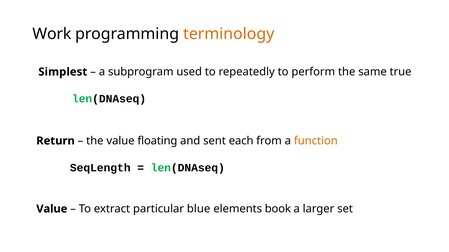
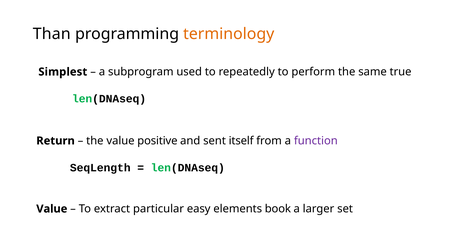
Work: Work -> Than
floating: floating -> positive
each: each -> itself
function colour: orange -> purple
blue: blue -> easy
